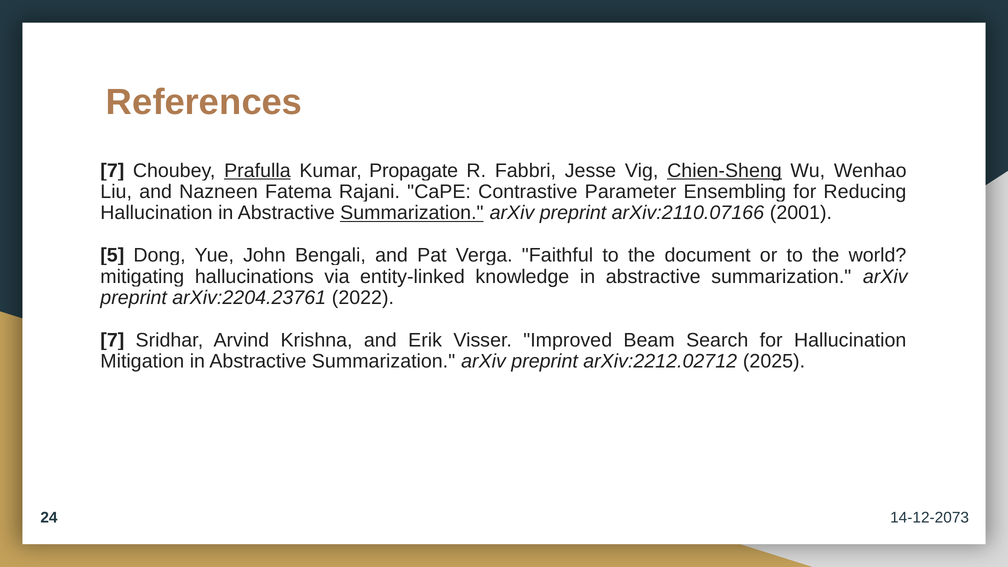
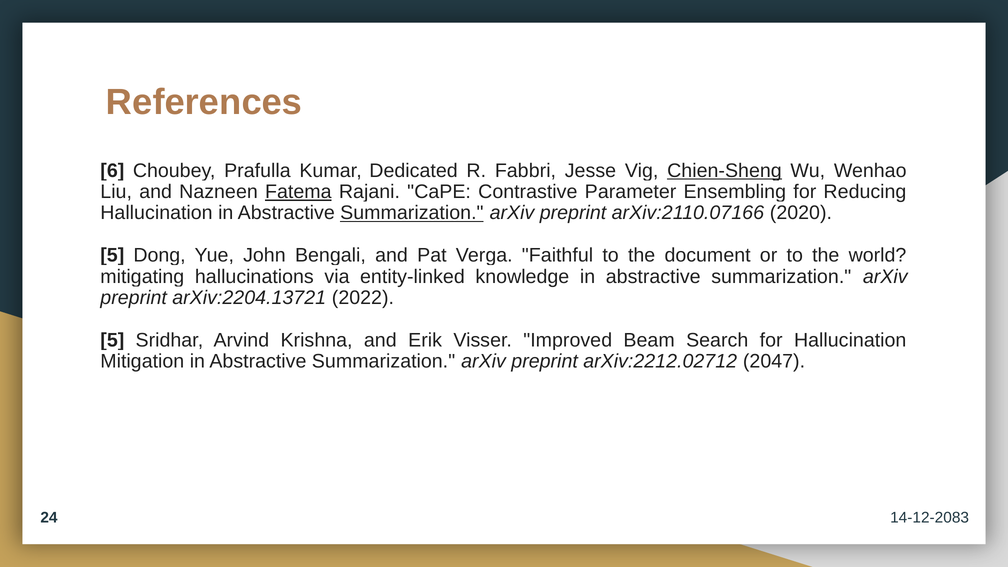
7 at (112, 171): 7 -> 6
Prafulla underline: present -> none
Propagate: Propagate -> Dedicated
Fatema underline: none -> present
2001: 2001 -> 2020
arXiv:2204.23761: arXiv:2204.23761 -> arXiv:2204.13721
7 at (112, 340): 7 -> 5
2025: 2025 -> 2047
14-12-2073: 14-12-2073 -> 14-12-2083
